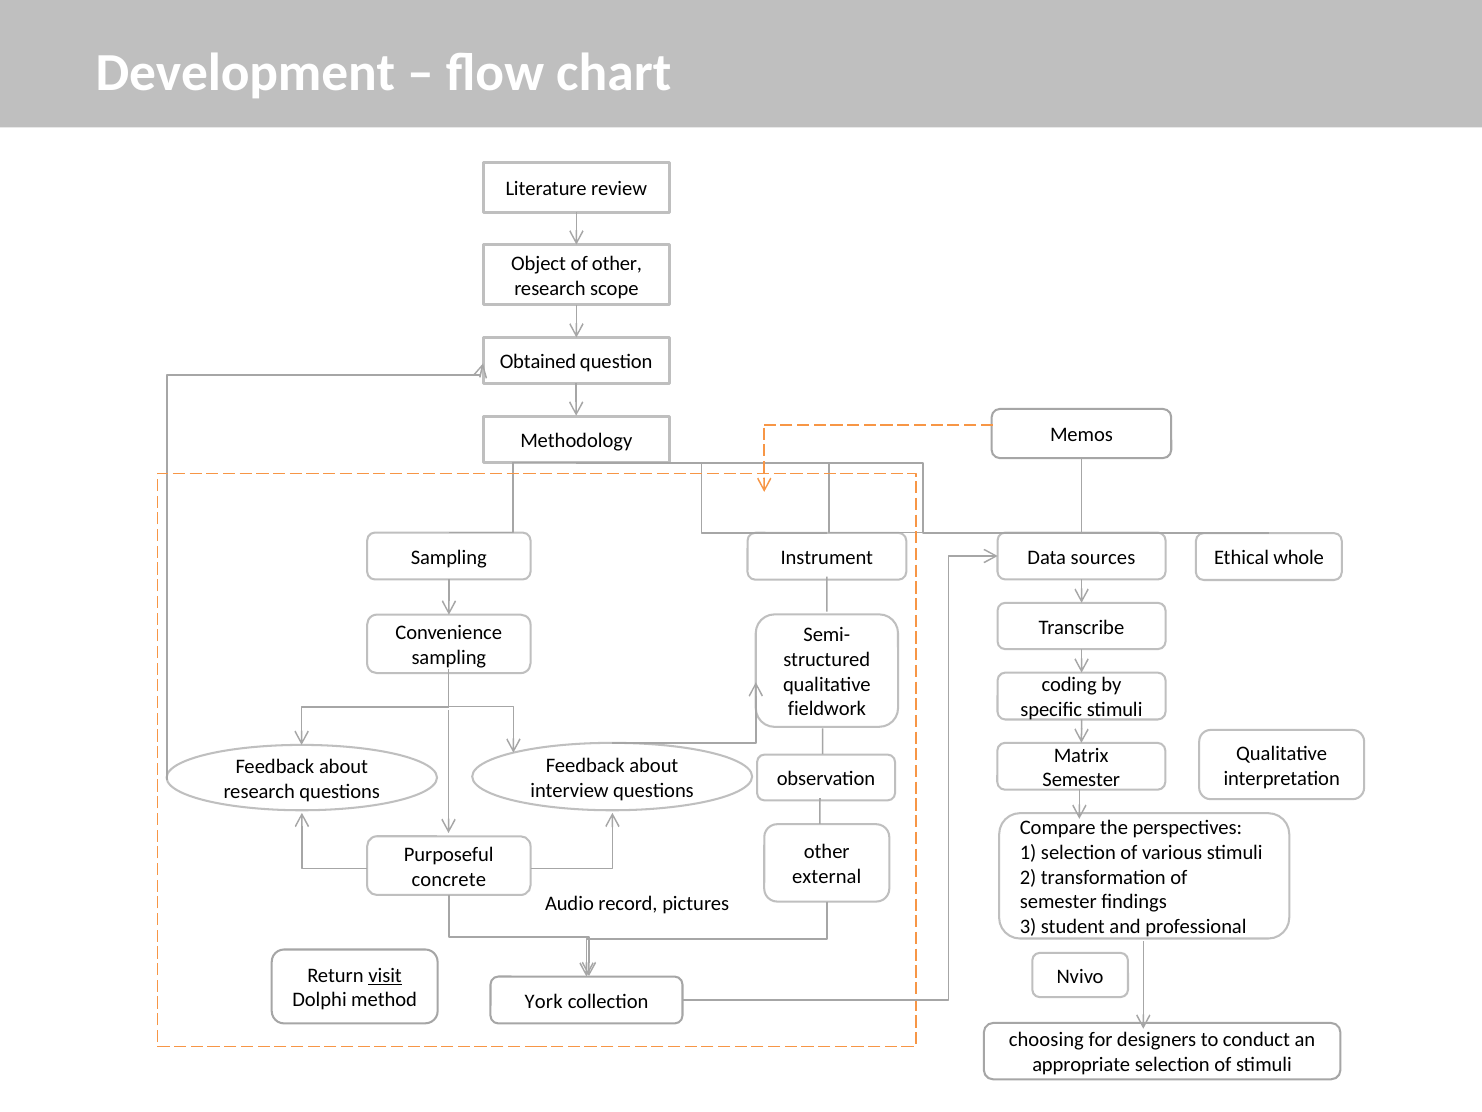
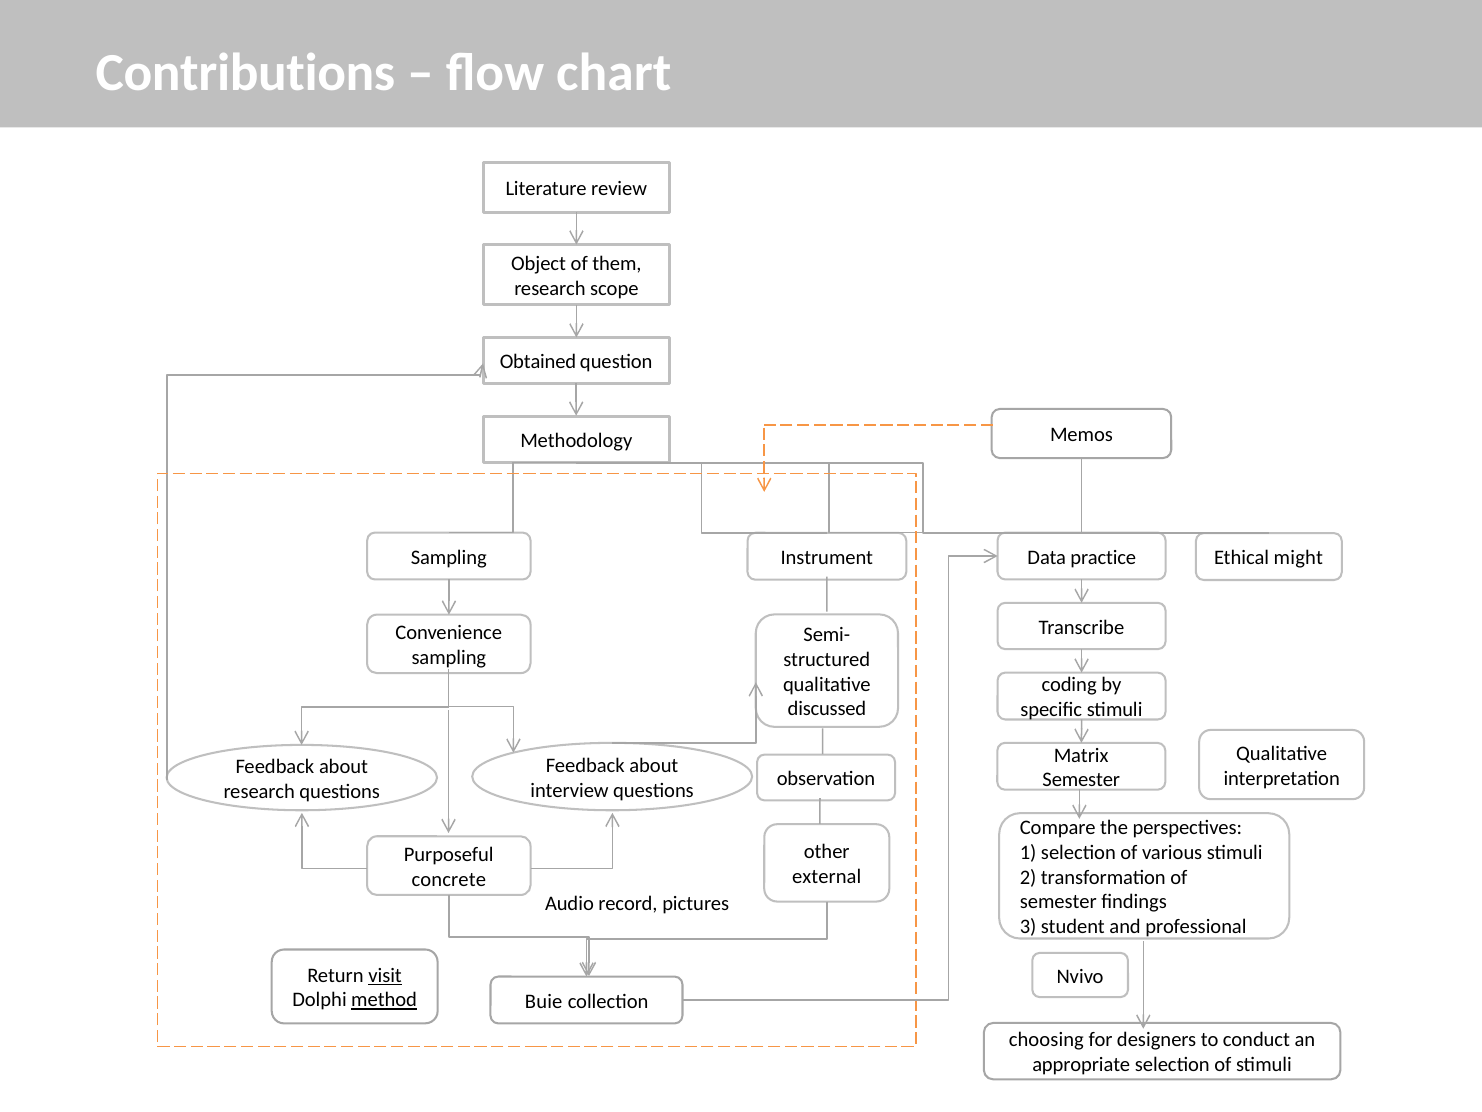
Development: Development -> Contributions
of other: other -> them
sources: sources -> practice
whole: whole -> might
fieldwork: fieldwork -> discussed
method underline: none -> present
York: York -> Buie
